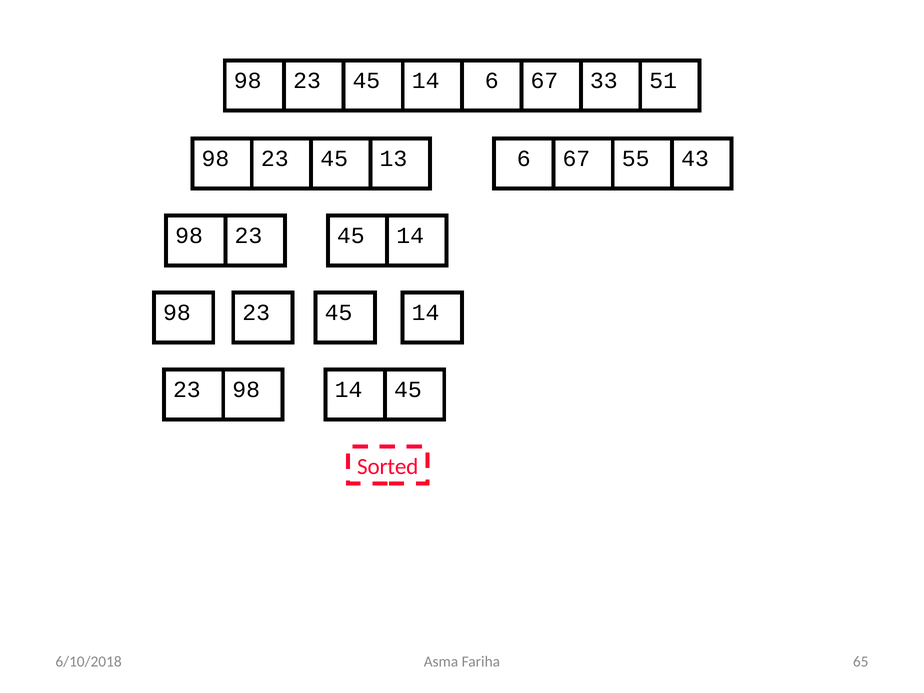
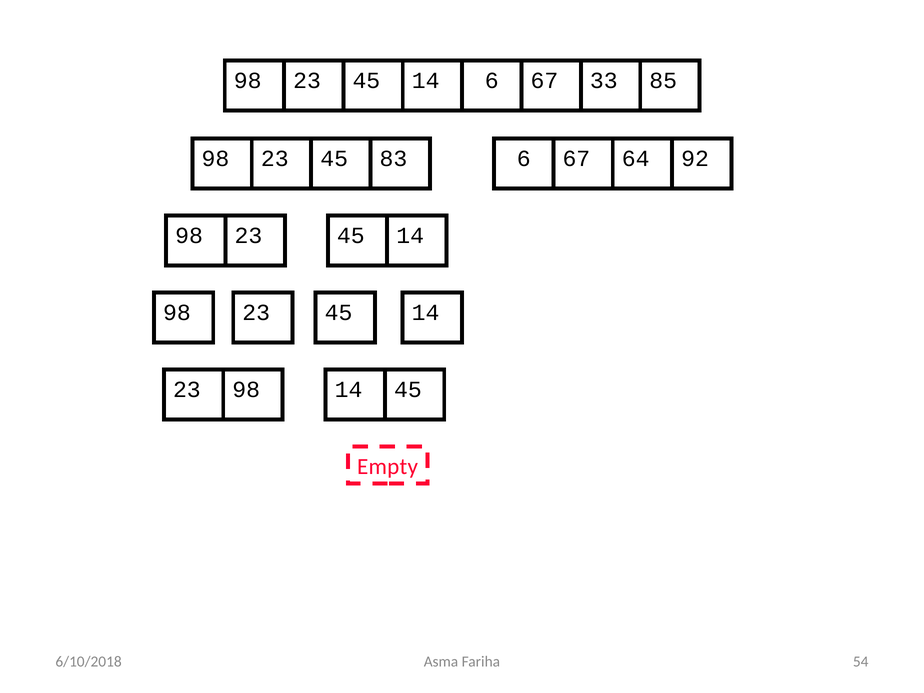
51: 51 -> 85
13: 13 -> 83
55: 55 -> 64
43: 43 -> 92
Sorted: Sorted -> Empty
65: 65 -> 54
